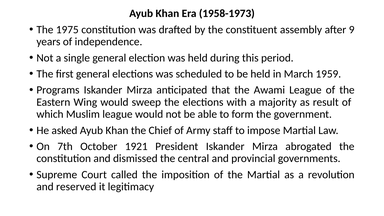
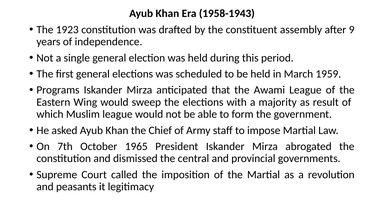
1958-1973: 1958-1973 -> 1958-1943
1975: 1975 -> 1923
1921: 1921 -> 1965
reserved: reserved -> peasants
